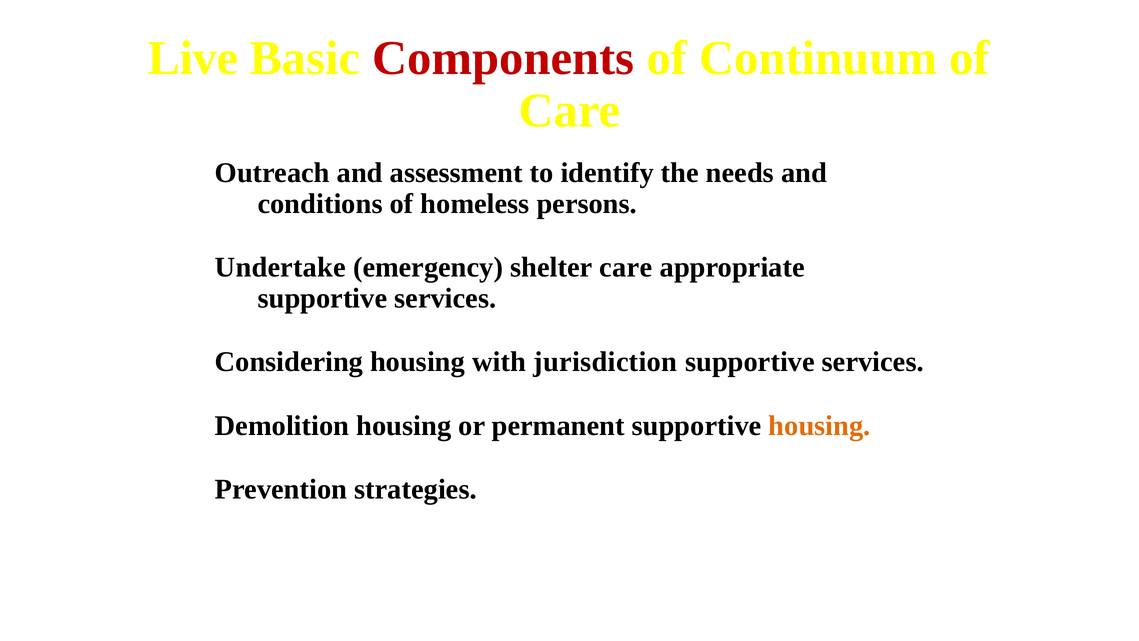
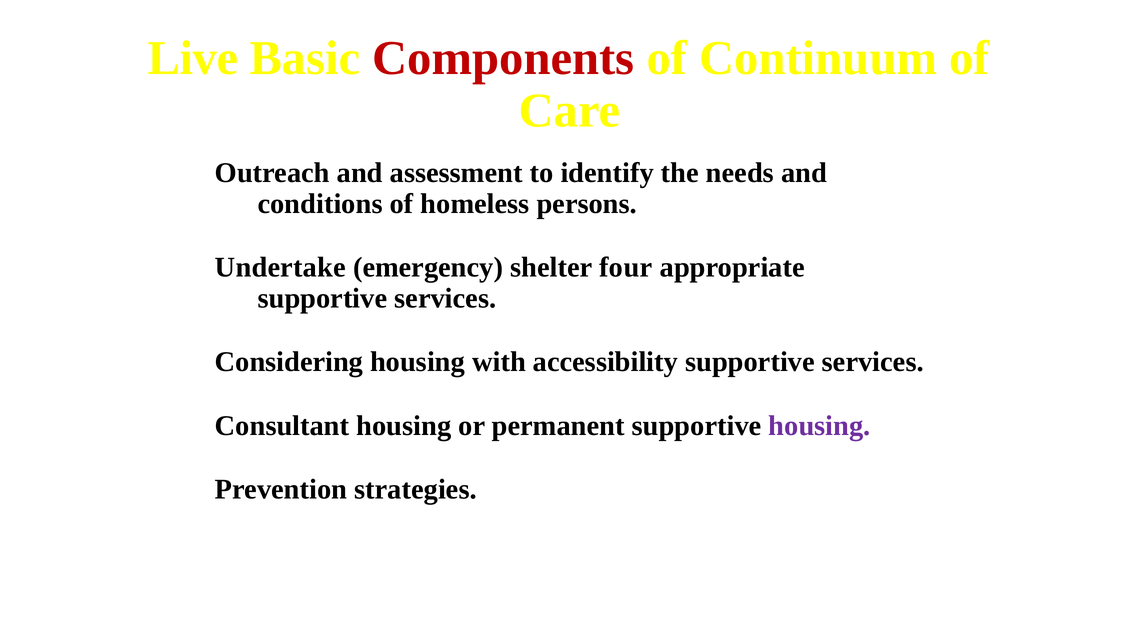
shelter care: care -> four
jurisdiction: jurisdiction -> accessibility
Demolition: Demolition -> Consultant
housing at (819, 425) colour: orange -> purple
